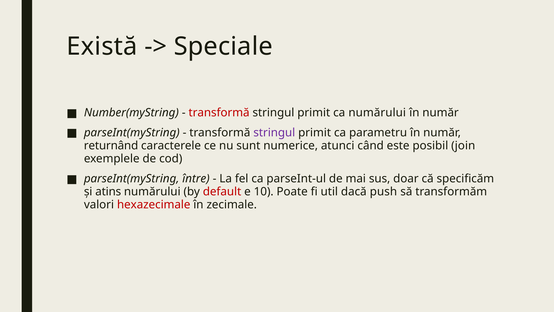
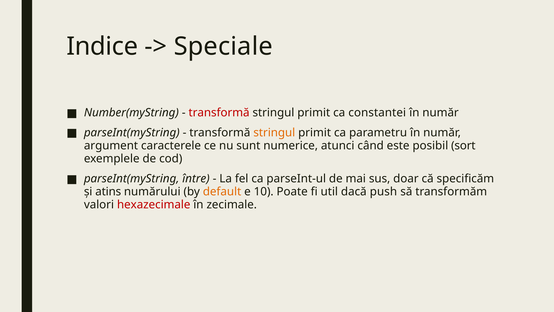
Există: Există -> Indice
ca numărului: numărului -> constantei
stringul at (274, 133) colour: purple -> orange
returnând: returnând -> argument
join: join -> sort
default colour: red -> orange
